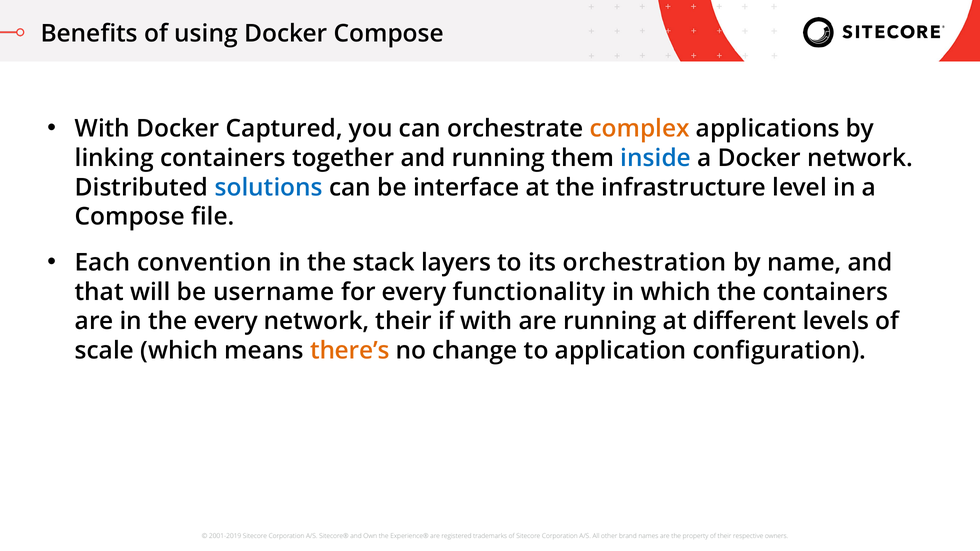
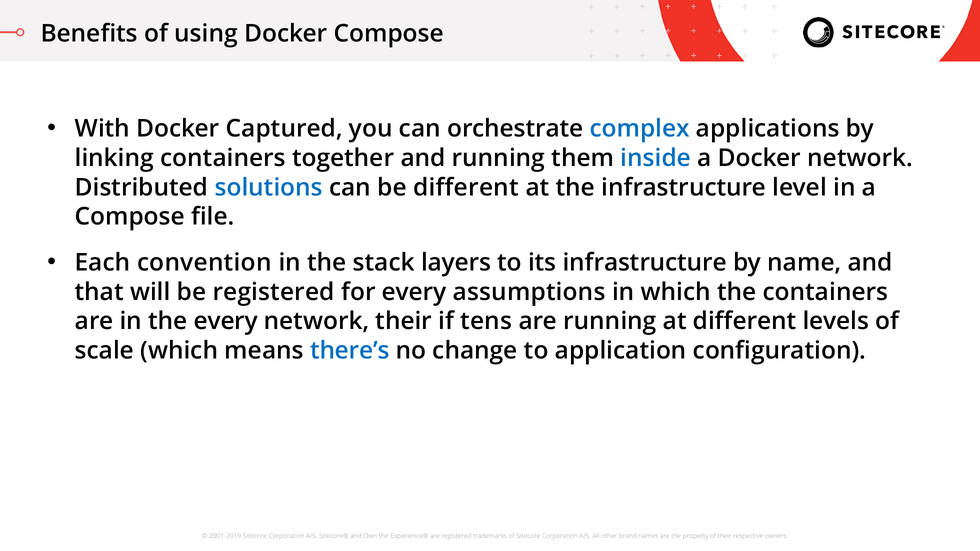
complex colour: orange -> blue
be interface: interface -> different
its orchestration: orchestration -> infrastructure
be username: username -> registered
functionality: functionality -> assumptions
if with: with -> tens
there’s colour: orange -> blue
